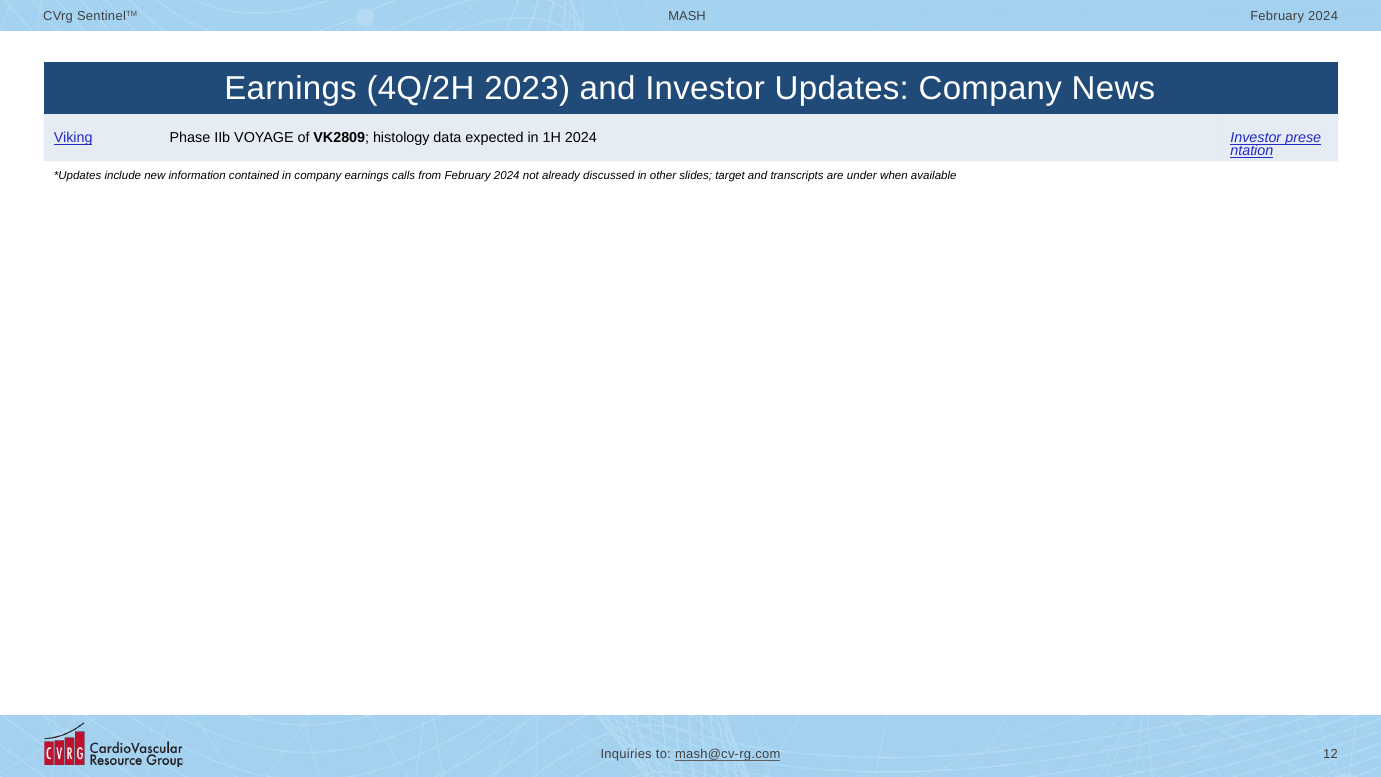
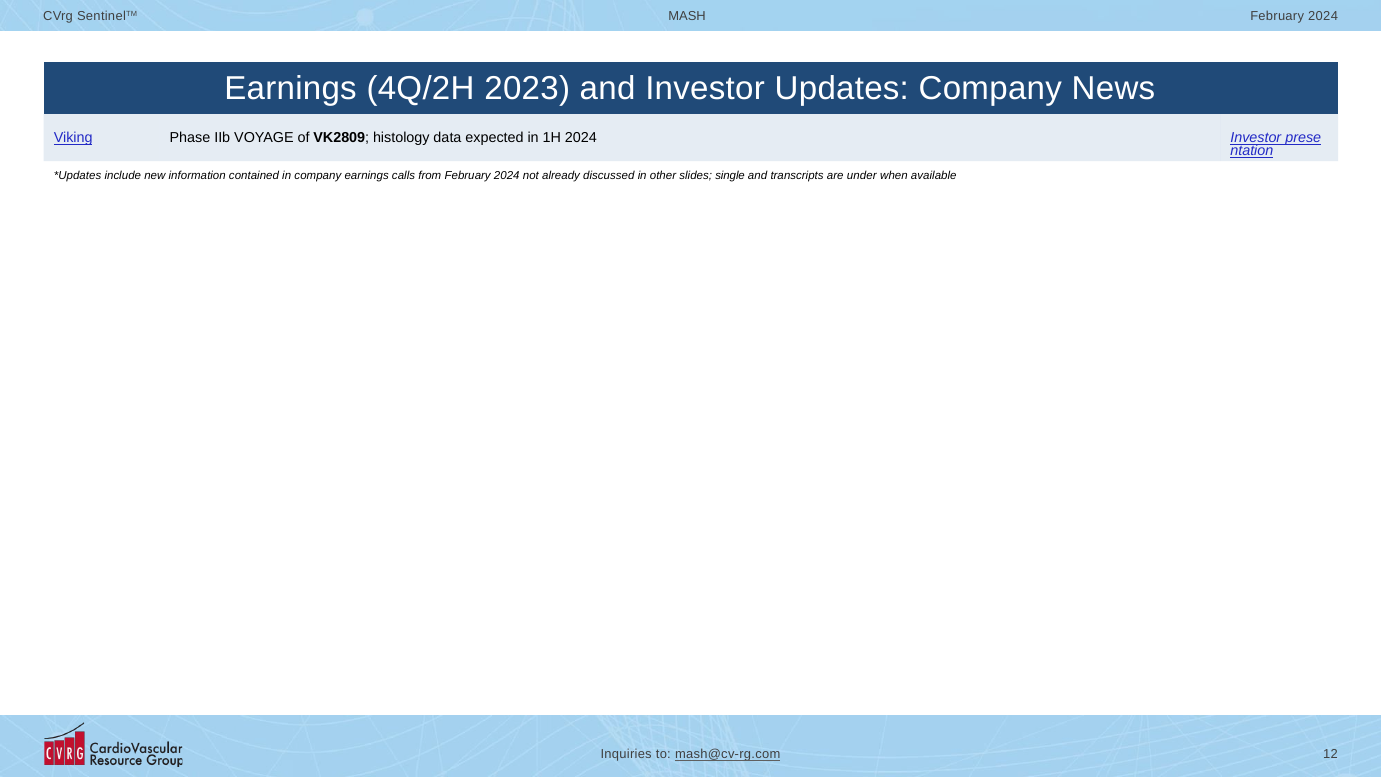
target: target -> single
